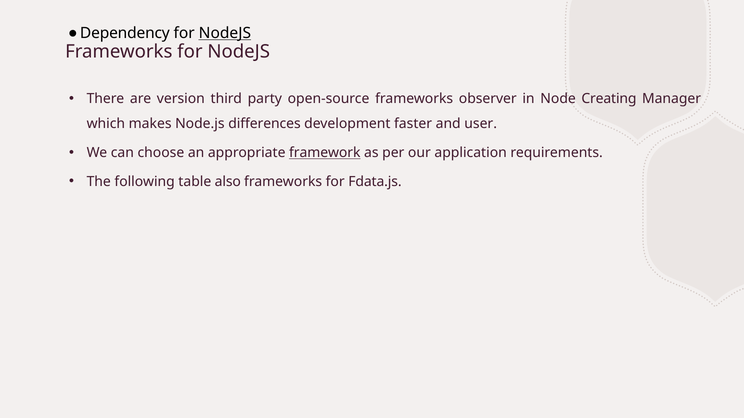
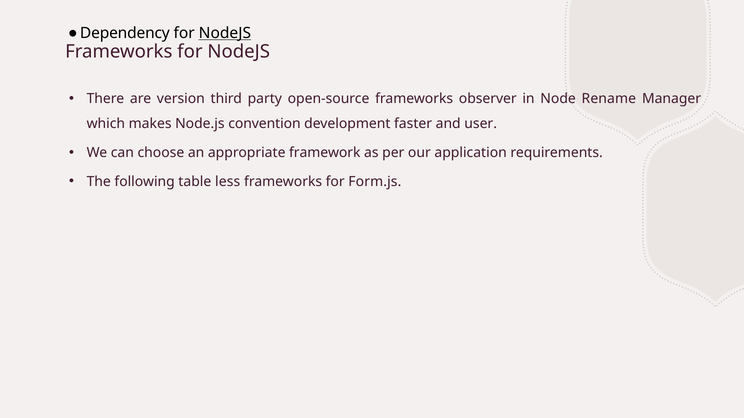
Creating: Creating -> Rename
differences: differences -> convention
framework underline: present -> none
also: also -> less
Fdata.js: Fdata.js -> Form.js
